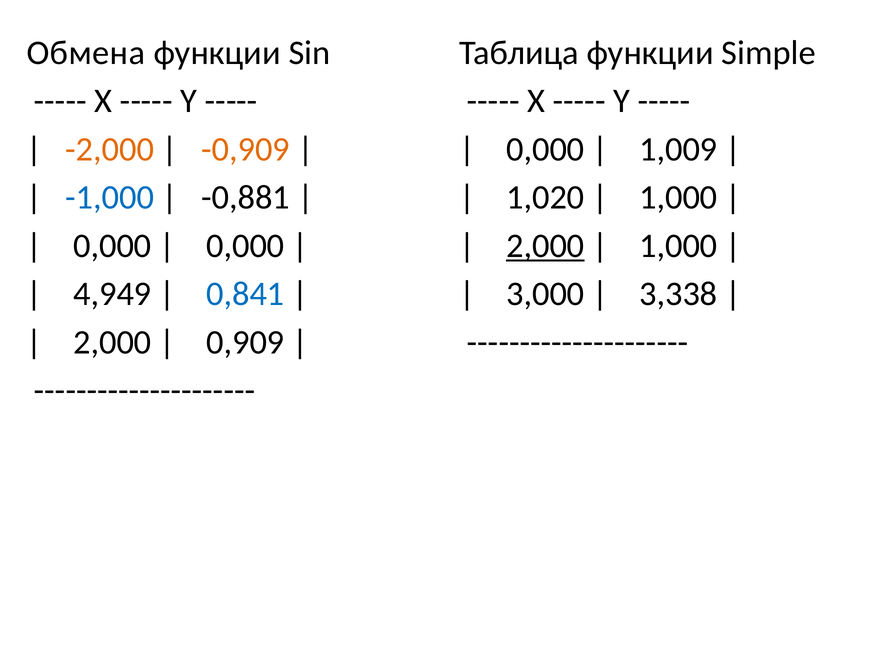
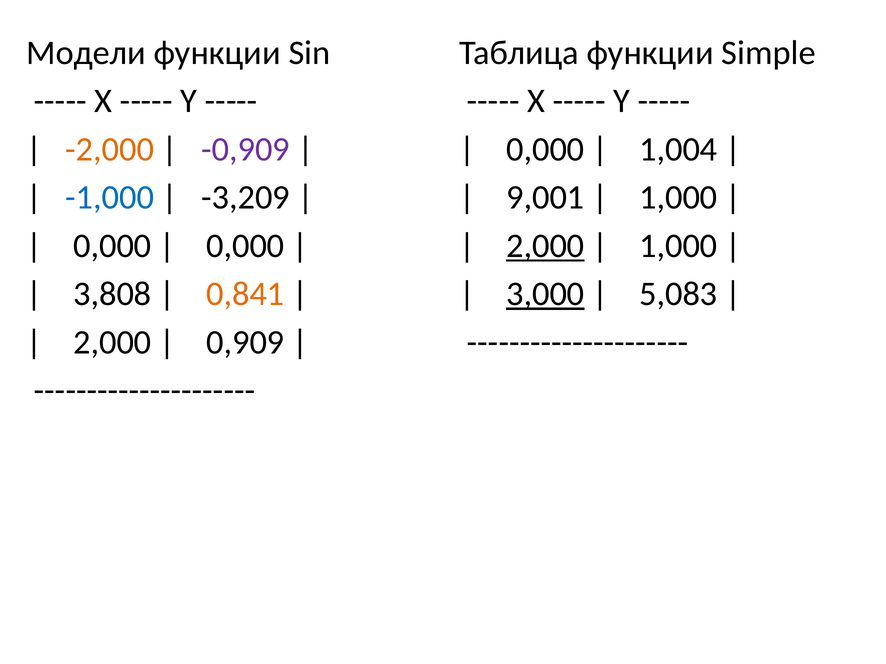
Обмена: Обмена -> Модели
-0,909 colour: orange -> purple
1,009: 1,009 -> 1,004
-0,881: -0,881 -> -3,209
1,020: 1,020 -> 9,001
4,949: 4,949 -> 3,808
0,841 colour: blue -> orange
3,000 underline: none -> present
3,338: 3,338 -> 5,083
